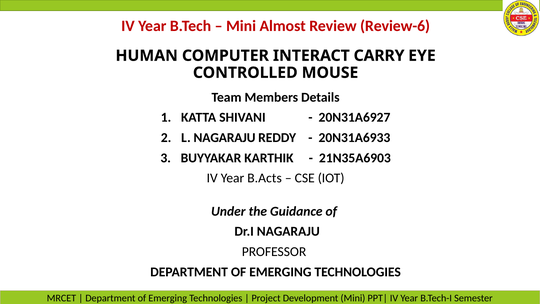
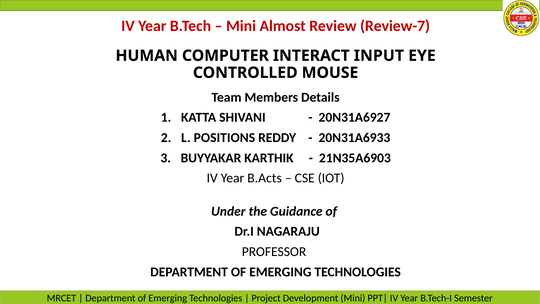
Review-6: Review-6 -> Review-7
CARRY: CARRY -> INPUT
L NAGARAJU: NAGARAJU -> POSITIONS
